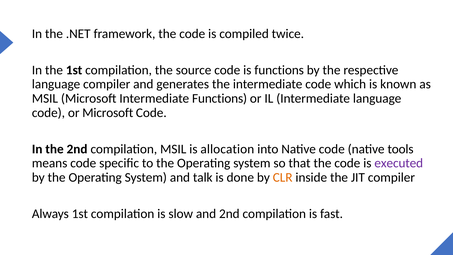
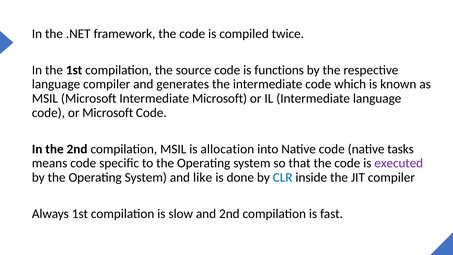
Intermediate Functions: Functions -> Microsoft
tools: tools -> tasks
talk: talk -> like
CLR colour: orange -> blue
